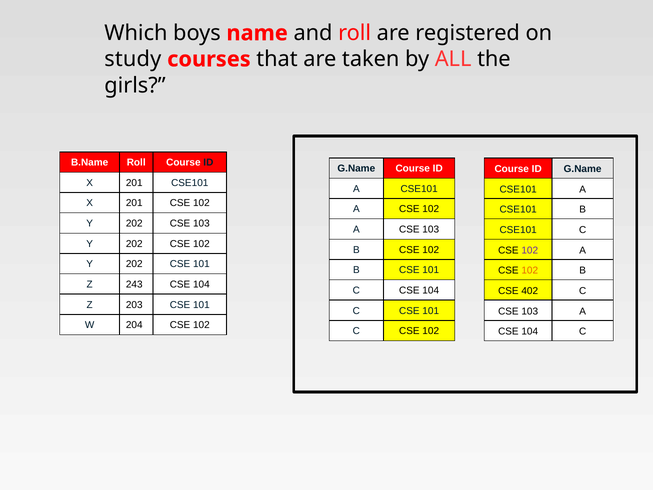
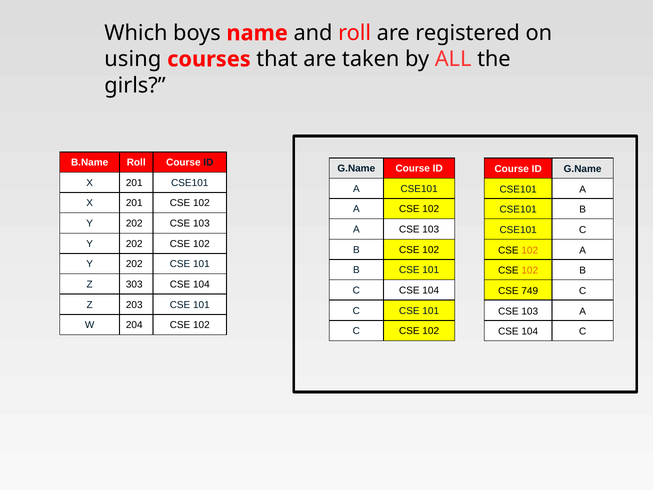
study: study -> using
102 at (530, 250) colour: purple -> orange
243: 243 -> 303
402: 402 -> 749
